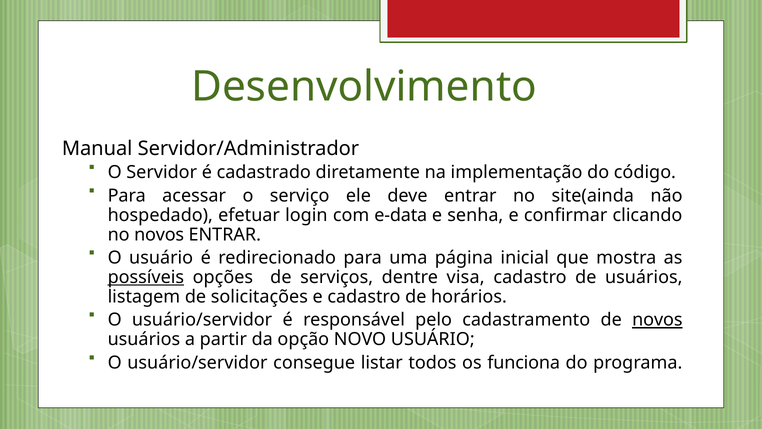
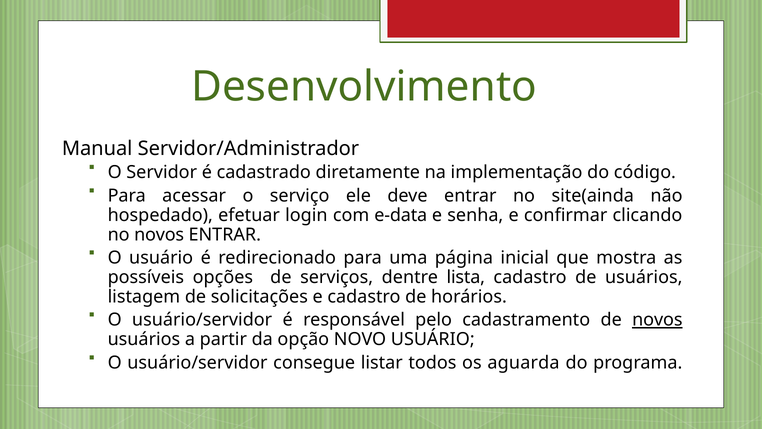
possíveis underline: present -> none
visa: visa -> lista
funciona: funciona -> aguarda
